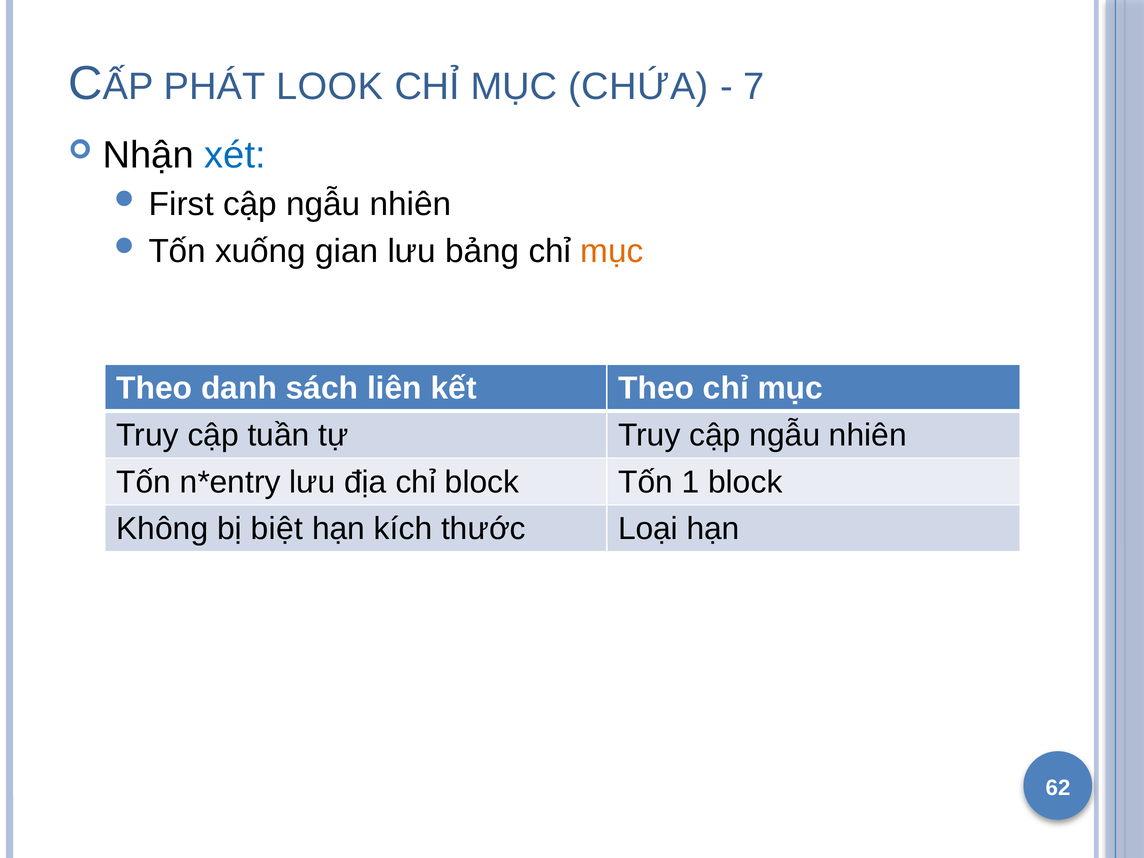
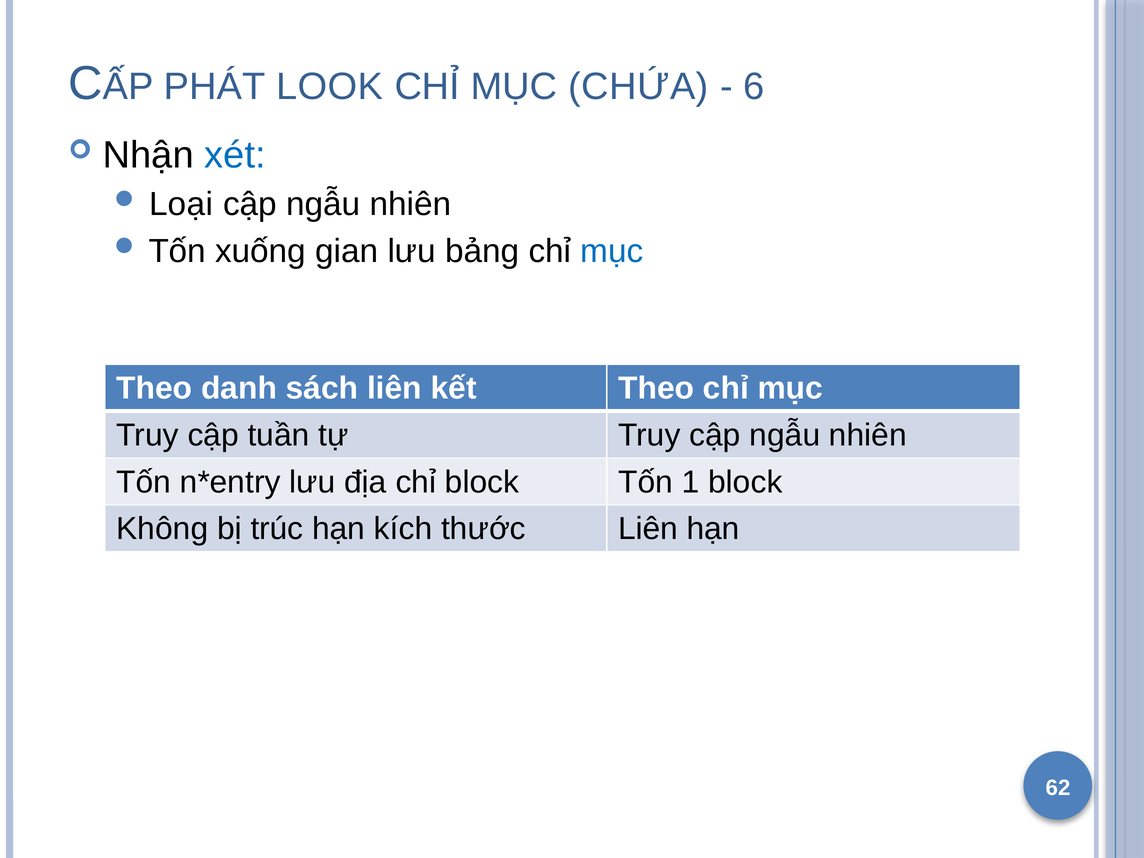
7: 7 -> 6
First: First -> Loại
mục at (612, 251) colour: orange -> blue
biệt: biệt -> trúc
thước Loại: Loại -> Liên
